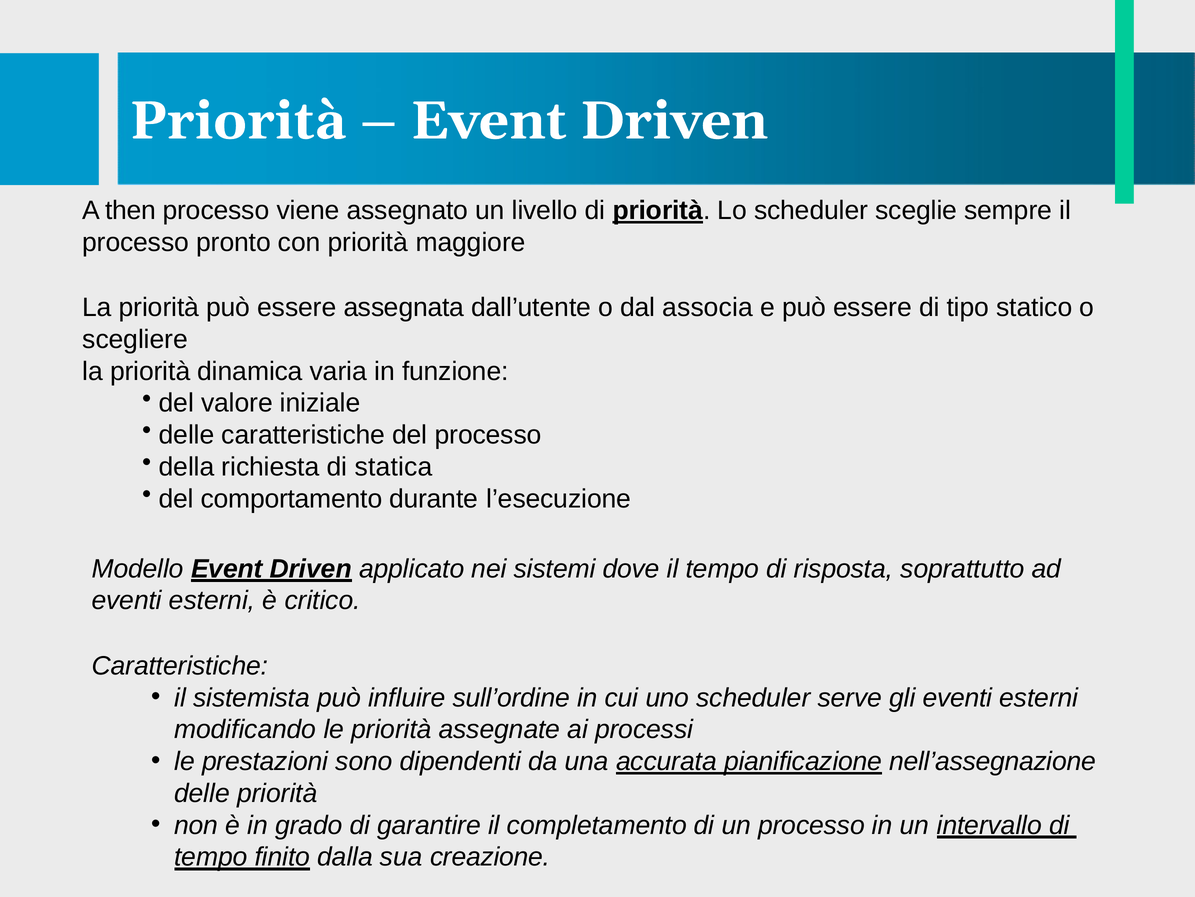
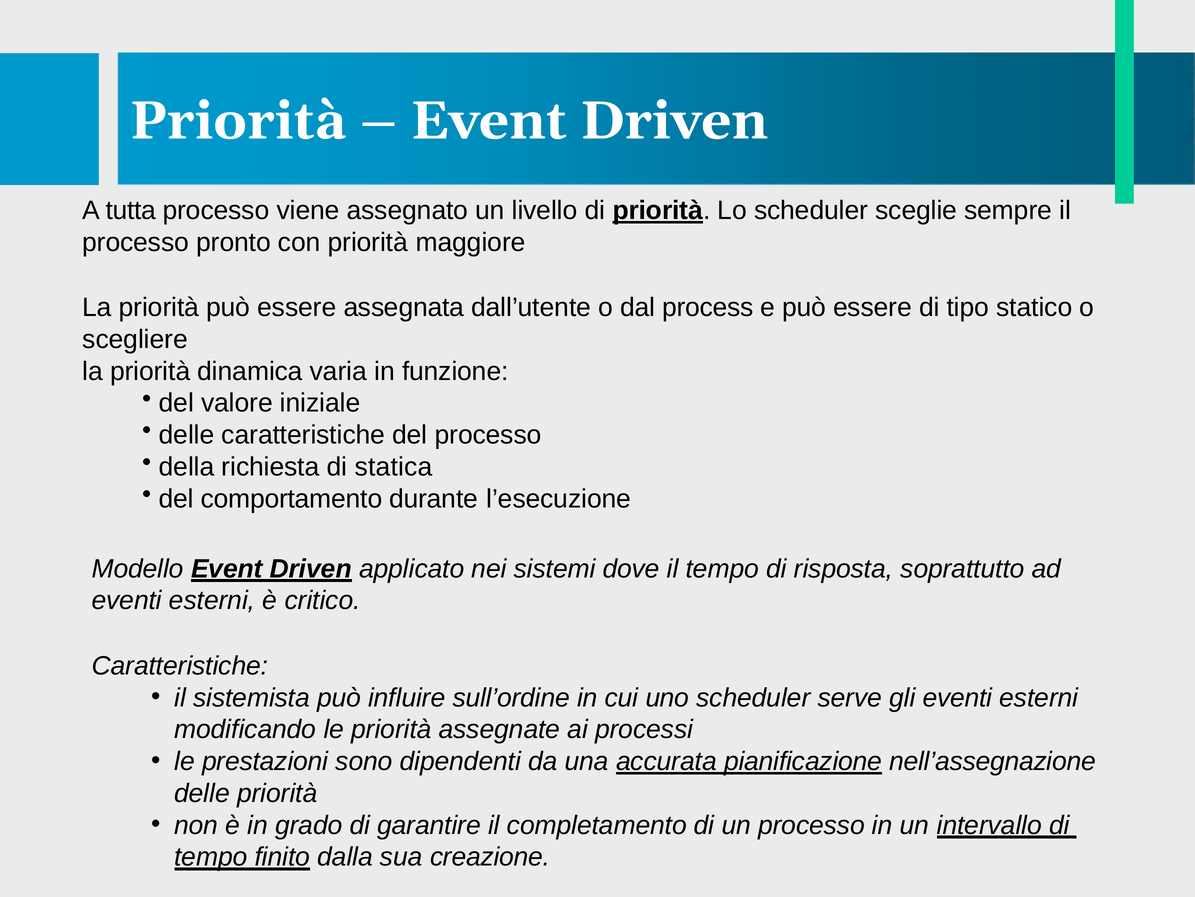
then: then -> tutta
associa: associa -> process
